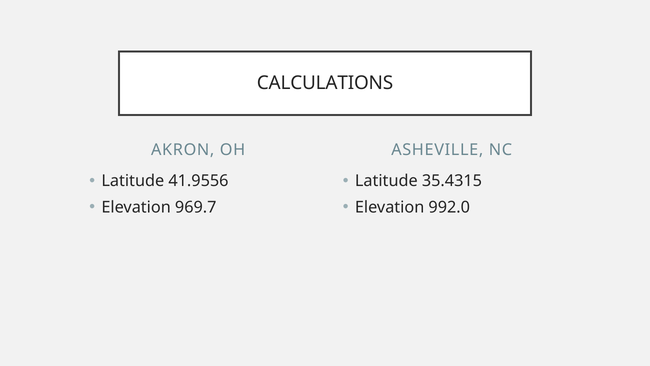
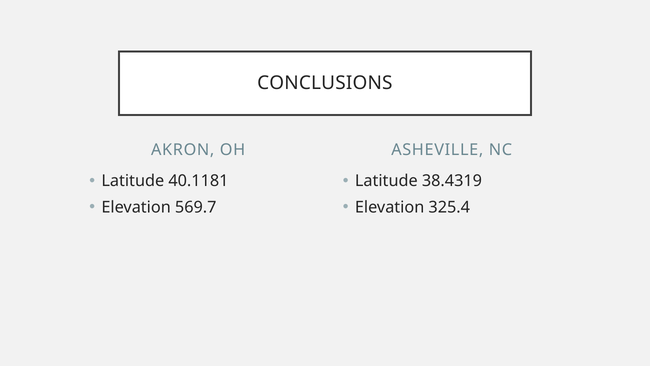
CALCULATIONS: CALCULATIONS -> CONCLUSIONS
41.9556: 41.9556 -> 40.1181
35.4315: 35.4315 -> 38.4319
969.7: 969.7 -> 569.7
992.0: 992.0 -> 325.4
